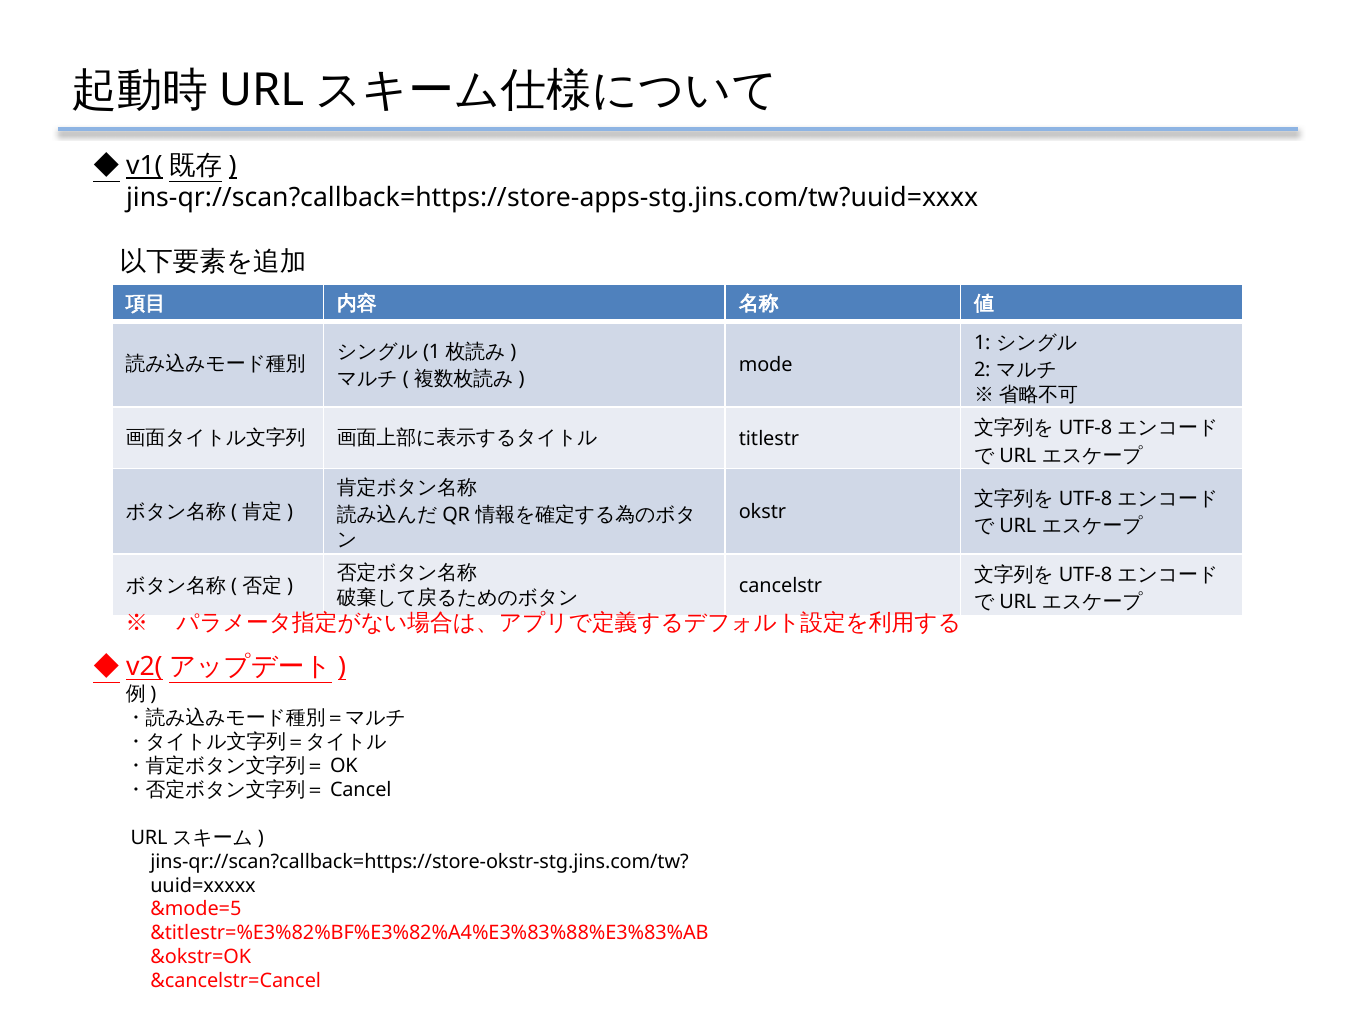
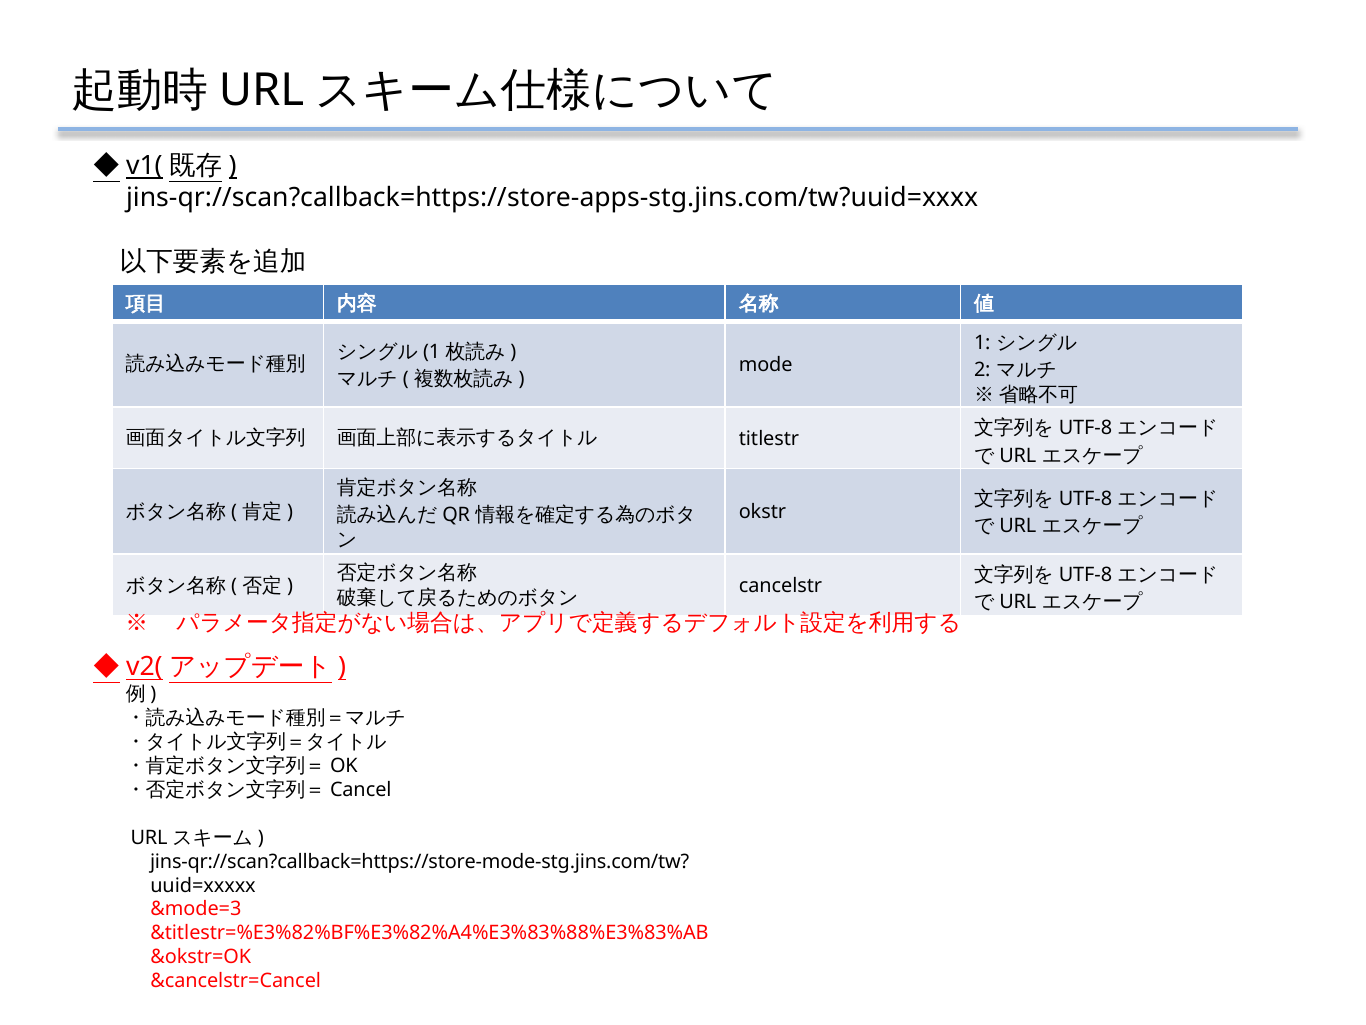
jins-qr://scan?callback=https://store-okstr-stg.jins.com/tw: jins-qr://scan?callback=https://store-okstr-stg.jins.com/tw -> jins-qr://scan?callback=https://store-mode-stg.jins.com/tw
&mode=5: &mode=5 -> &mode=3
